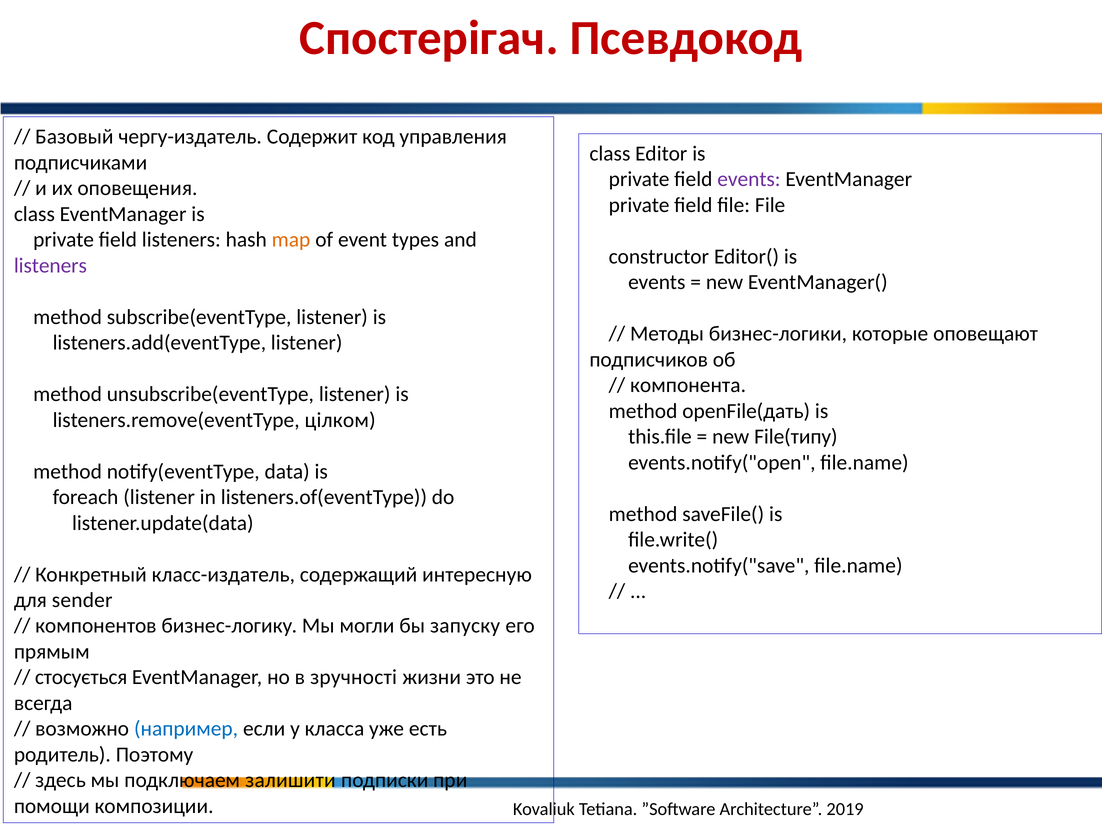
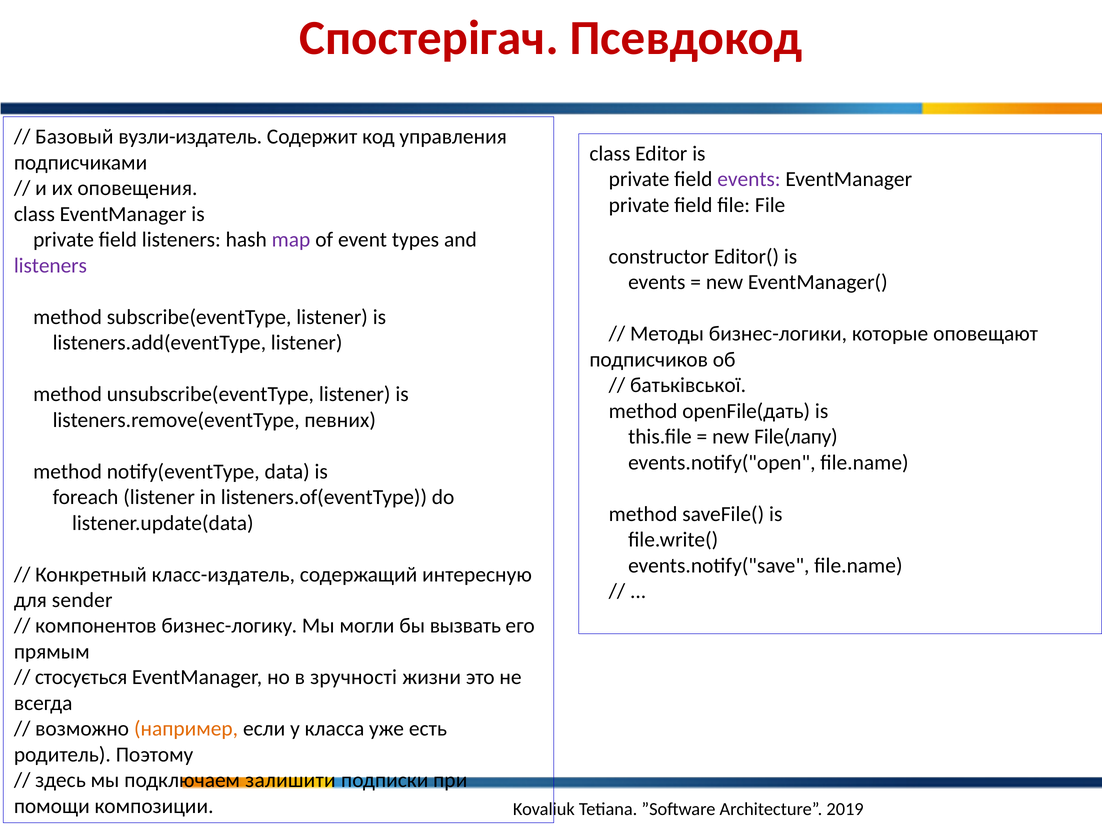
чергу-издатель: чергу-издатель -> вузли-издатель
map colour: orange -> purple
компонента: компонента -> батьківської
цілком: цілком -> певних
File(типу: File(типу -> File(лапу
запуску: запуску -> вызвать
например colour: blue -> orange
